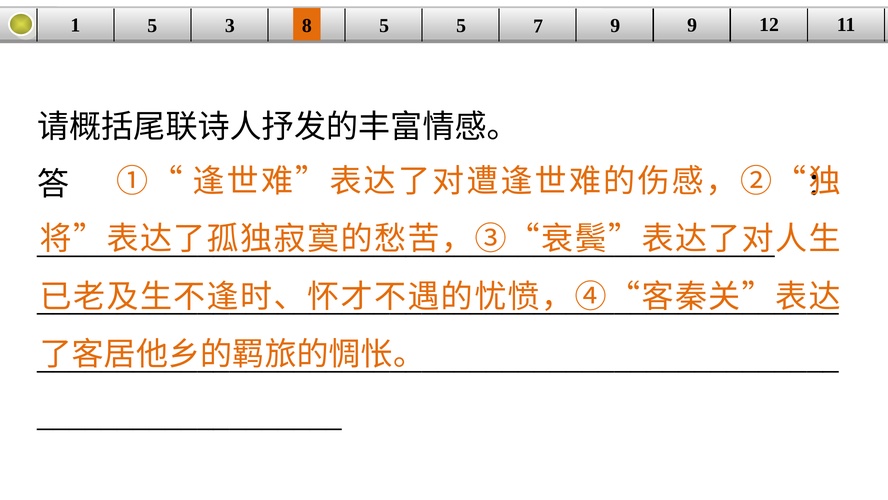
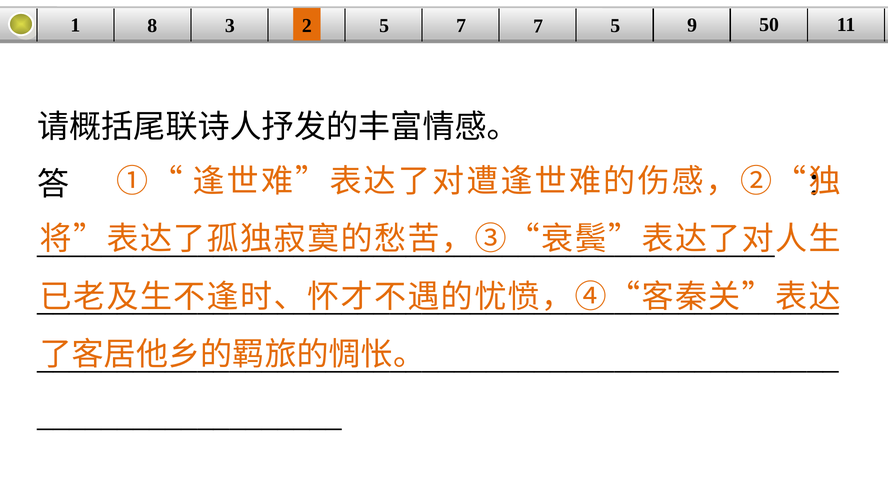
1 5: 5 -> 8
8: 8 -> 2
5 5: 5 -> 7
7 9: 9 -> 5
12: 12 -> 50
